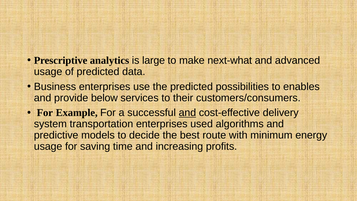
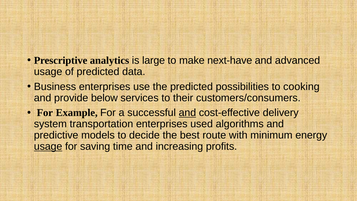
next-what: next-what -> next-have
enables: enables -> cooking
usage at (48, 146) underline: none -> present
